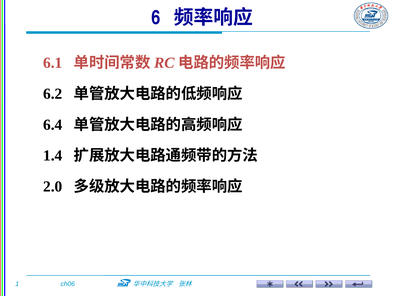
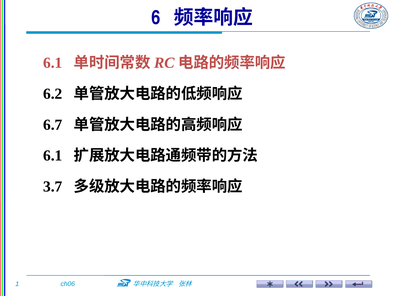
6.4: 6.4 -> 6.7
1.4 at (53, 156): 1.4 -> 6.1
2.0: 2.0 -> 3.7
